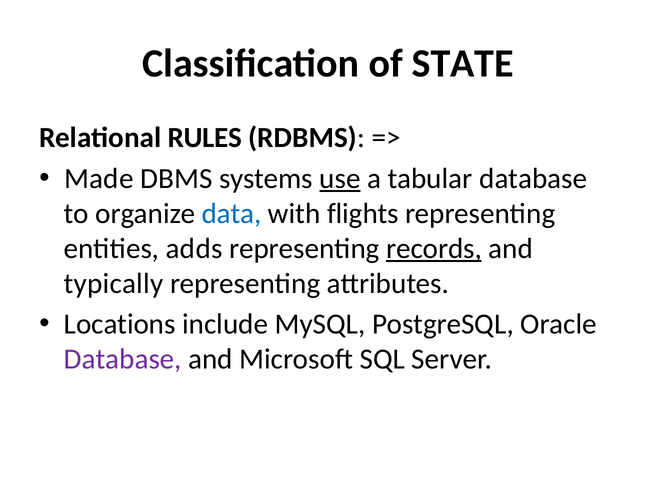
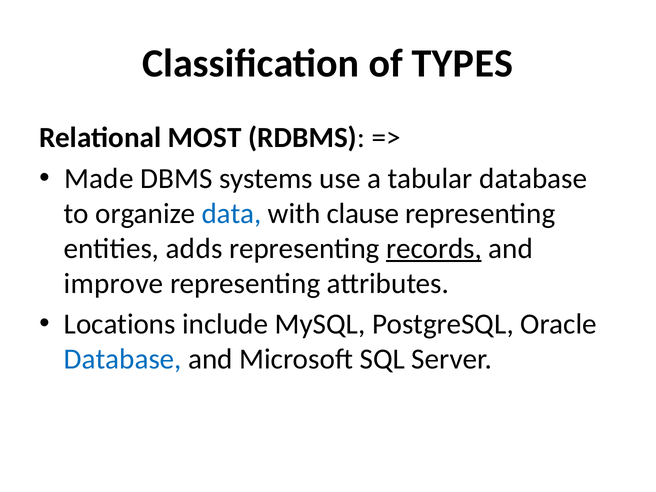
STATE: STATE -> TYPES
RULES: RULES -> MOST
use underline: present -> none
flights: flights -> clause
typically: typically -> improve
Database at (123, 359) colour: purple -> blue
